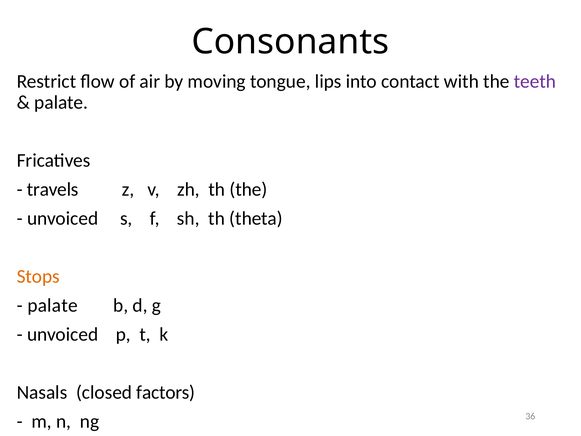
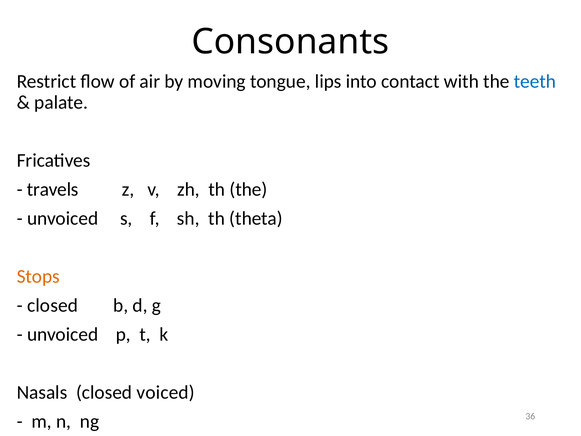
teeth colour: purple -> blue
palate at (53, 305): palate -> closed
factors: factors -> voiced
